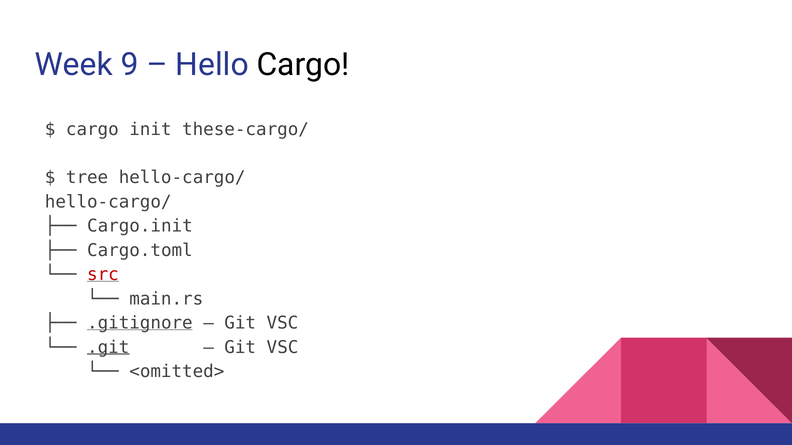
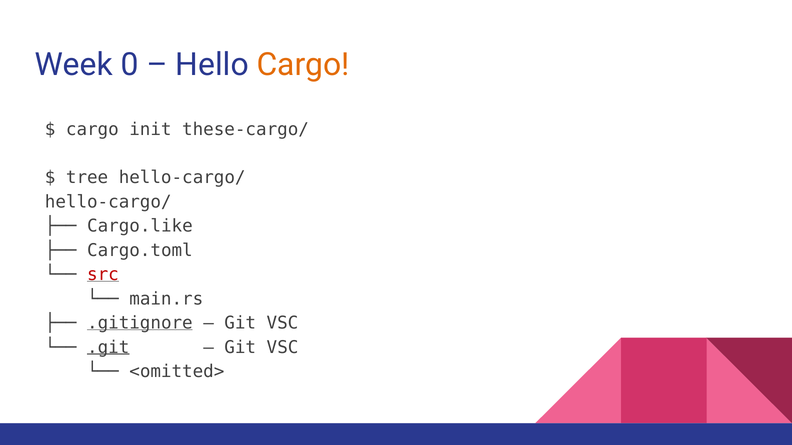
9: 9 -> 0
Cargo at (303, 65) colour: black -> orange
Cargo.init: Cargo.init -> Cargo.like
